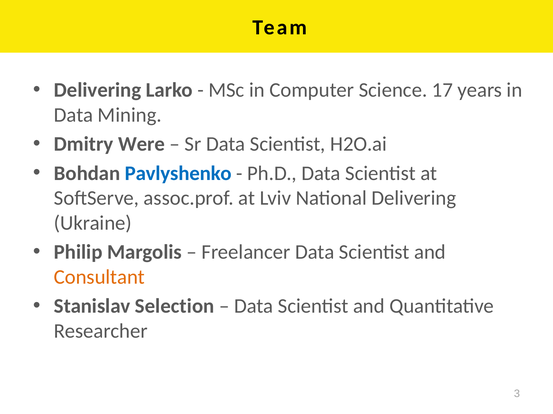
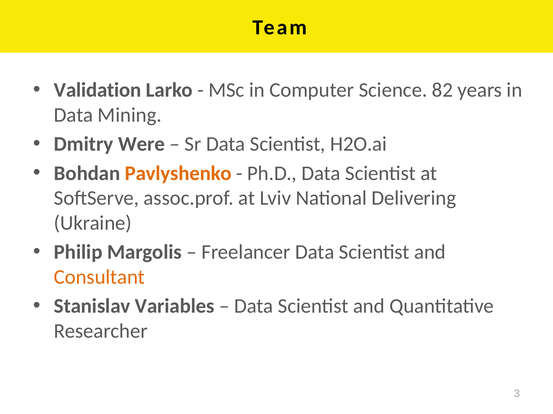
Delivering at (98, 90): Delivering -> Validation
17: 17 -> 82
Pavlyshenko colour: blue -> orange
Selection: Selection -> Variables
